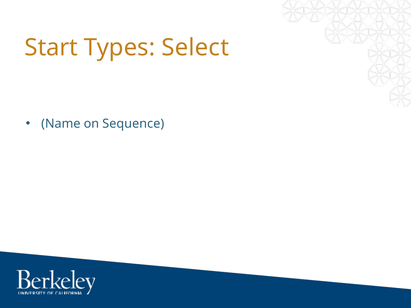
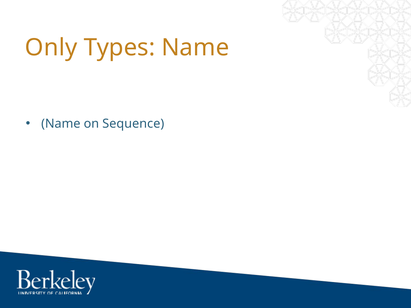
Start: Start -> Only
Types Select: Select -> Name
